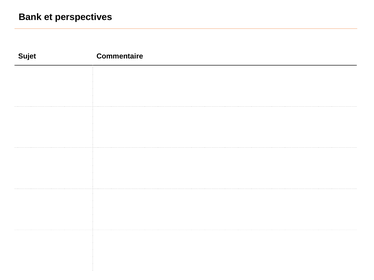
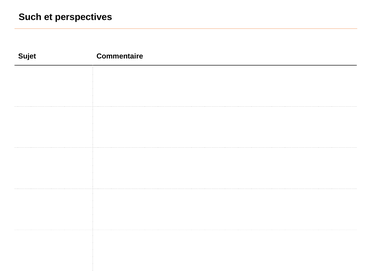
Bank: Bank -> Such
